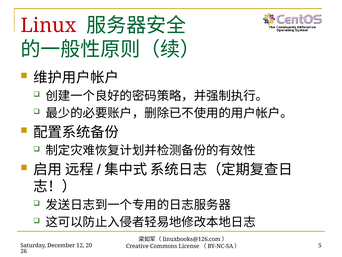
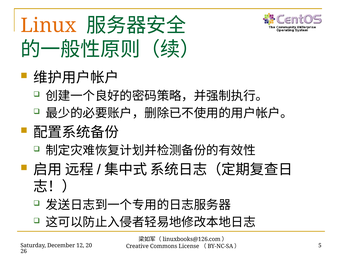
Linux colour: red -> orange
